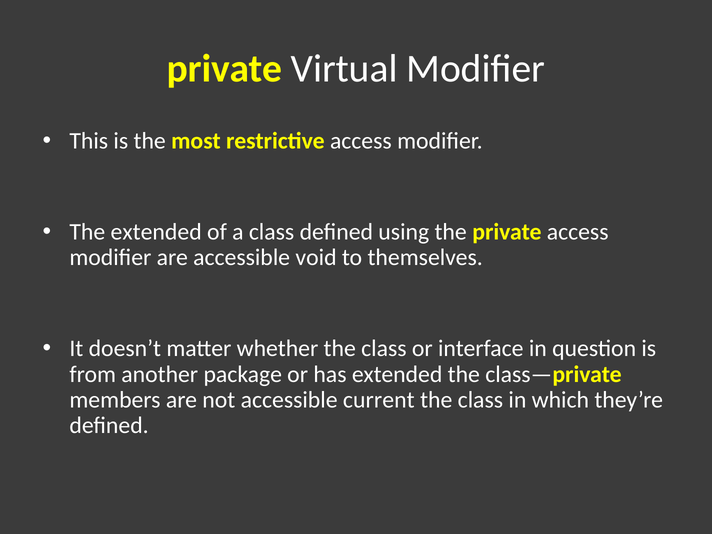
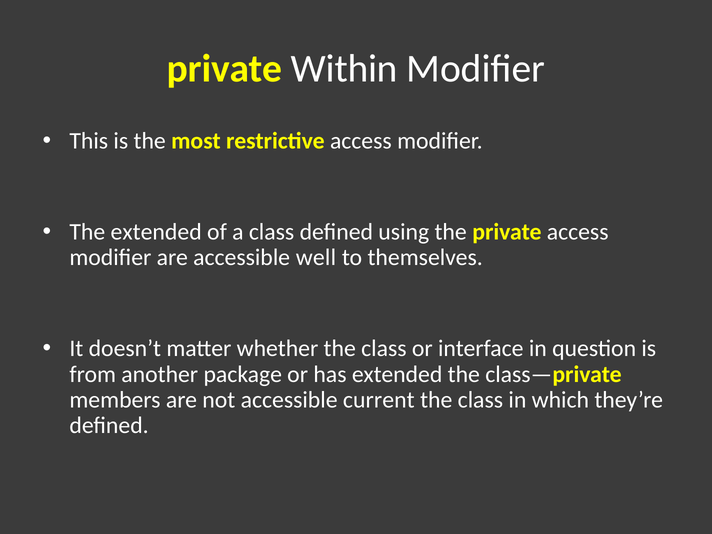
Virtual: Virtual -> Within
void: void -> well
